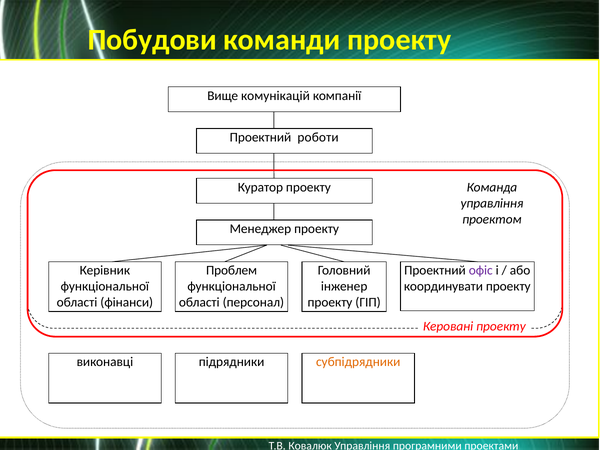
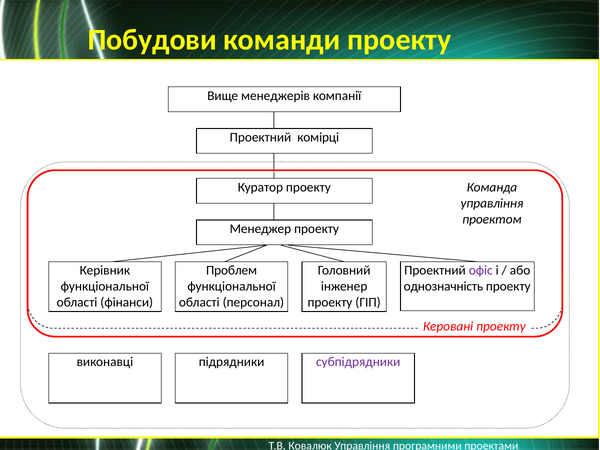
комунікацій: комунікацій -> менеджерів
роботи: роботи -> комірці
координувати: координувати -> однозначність
субпідрядники colour: orange -> purple
